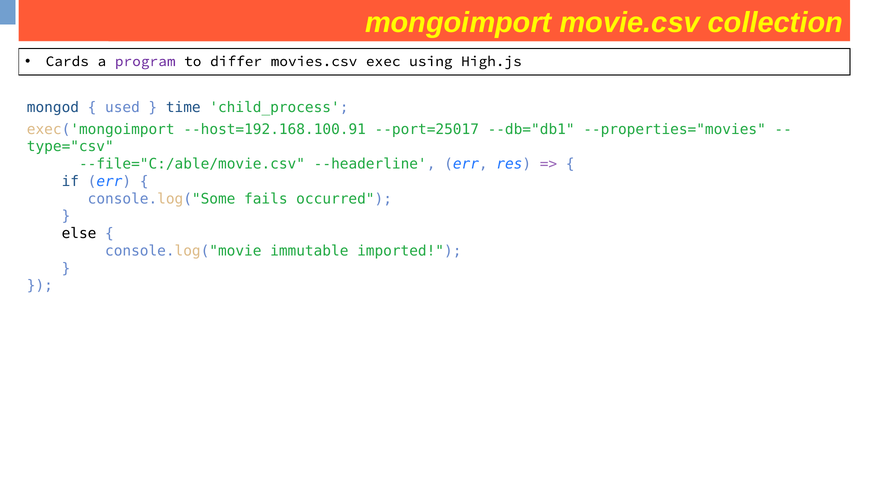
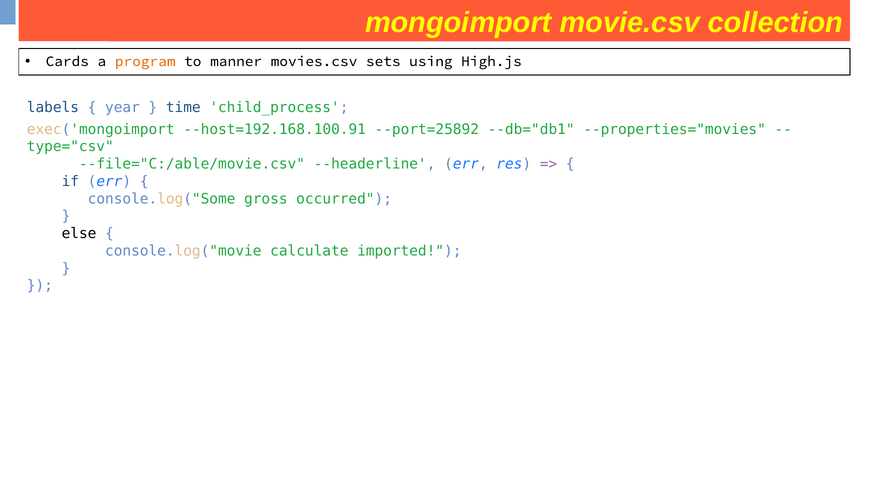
program colour: purple -> orange
differ: differ -> manner
exec: exec -> sets
mongod: mongod -> labels
used: used -> year
--port=25017: --port=25017 -> --port=25892
fails: fails -> gross
immutable: immutable -> calculate
